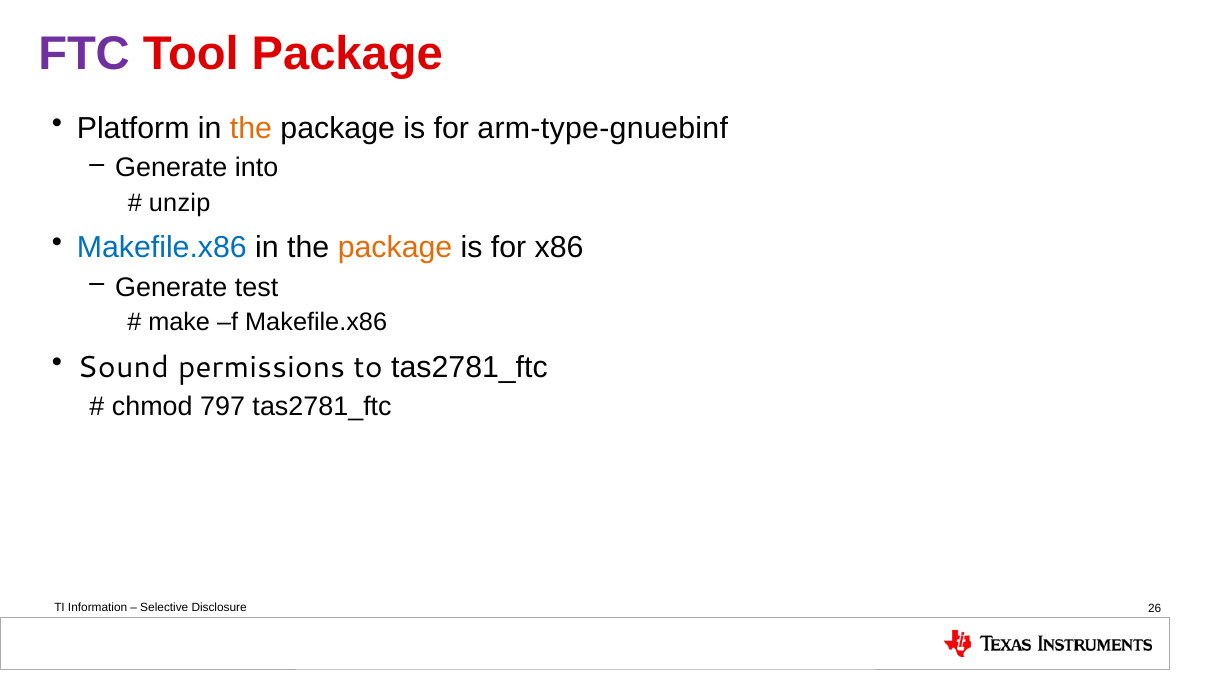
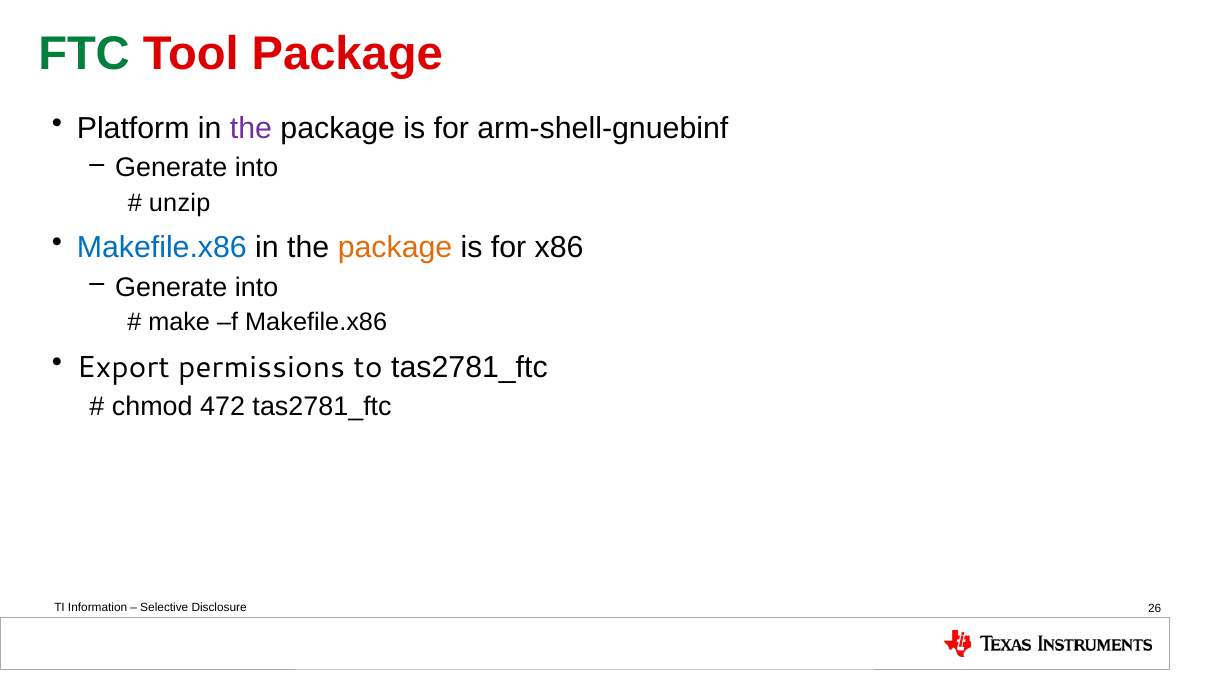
FTC colour: purple -> green
the at (251, 128) colour: orange -> purple
arm-type-gnuebinf: arm-type-gnuebinf -> arm-shell-gnuebinf
test at (257, 287): test -> into
Sound: Sound -> Export
797: 797 -> 472
